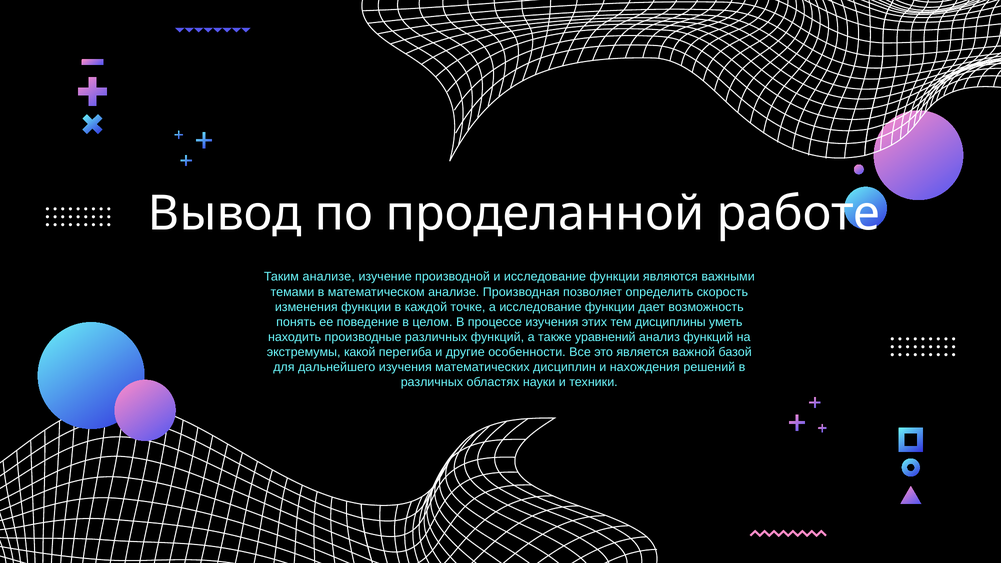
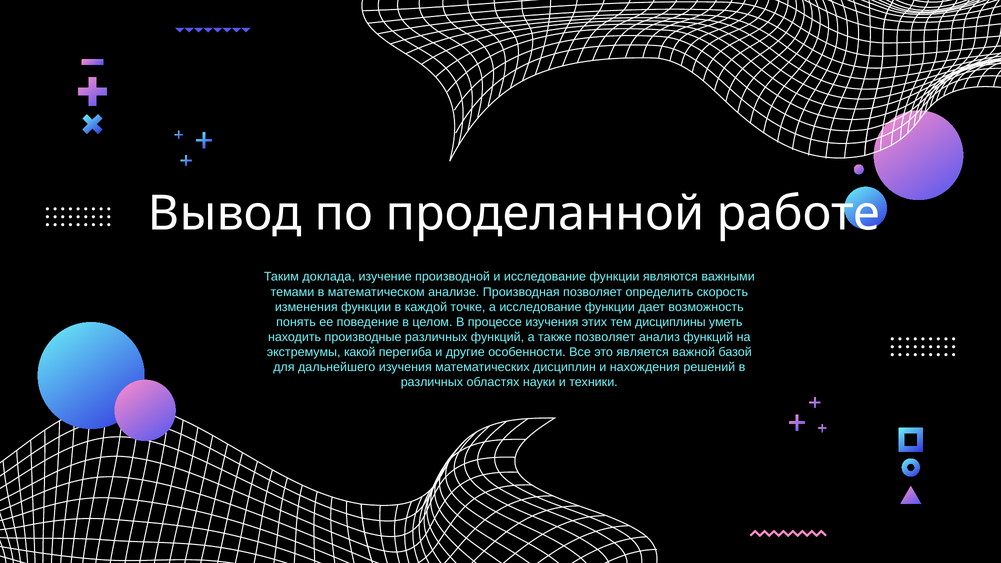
Таким анализе: анализе -> доклада
также уравнений: уравнений -> позволяет
